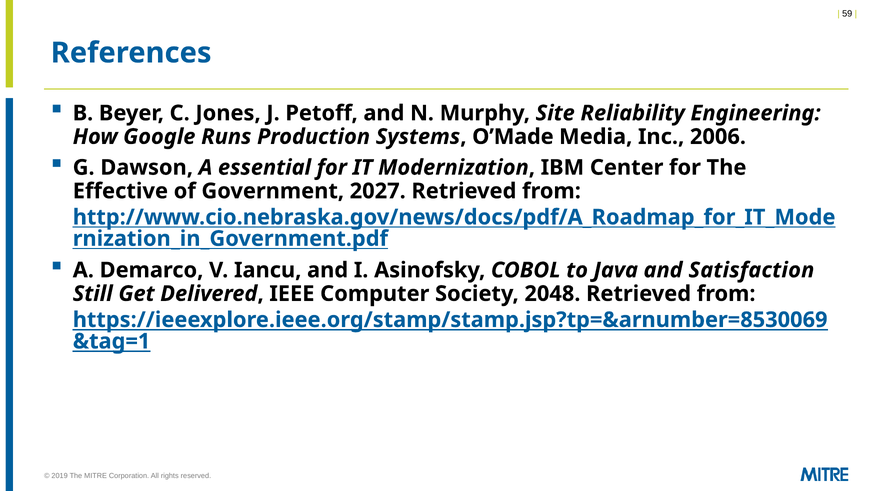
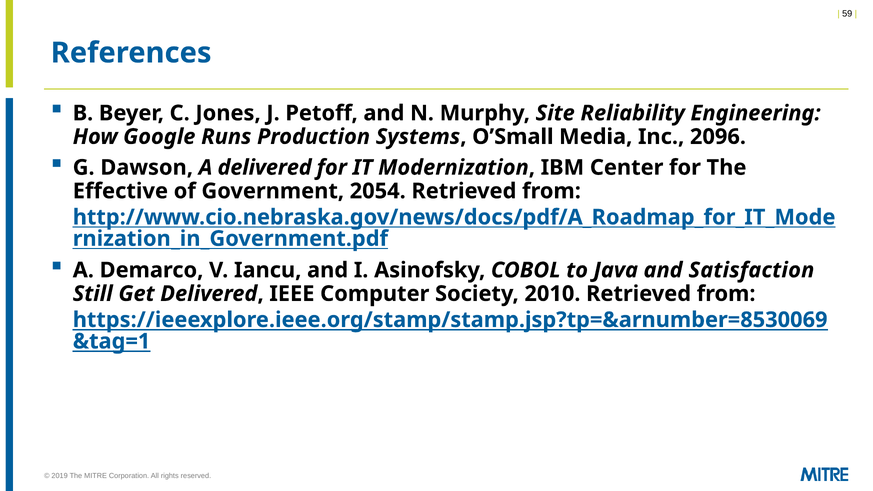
O’Made: O’Made -> O’Small
2006: 2006 -> 2096
A essential: essential -> delivered
2027: 2027 -> 2054
2048: 2048 -> 2010
